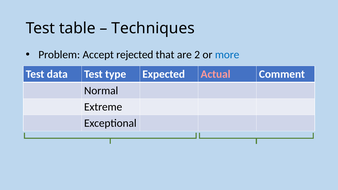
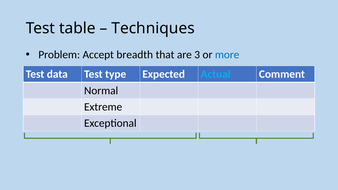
rejected: rejected -> breadth
2: 2 -> 3
Actual colour: pink -> light blue
